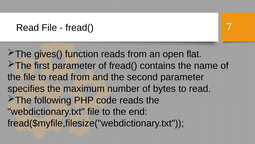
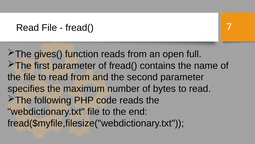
flat: flat -> full
